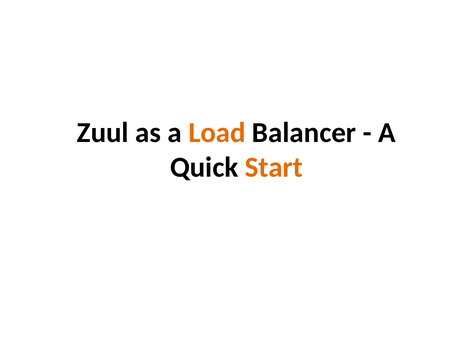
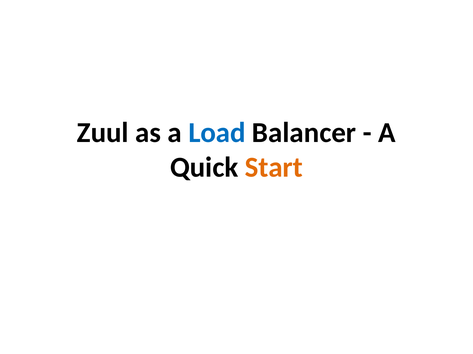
Load colour: orange -> blue
